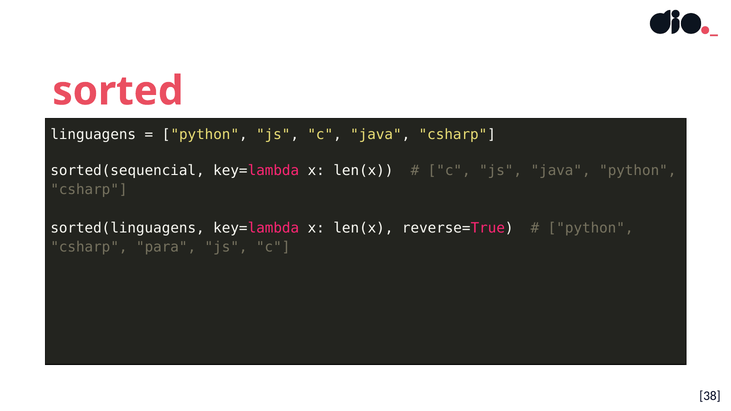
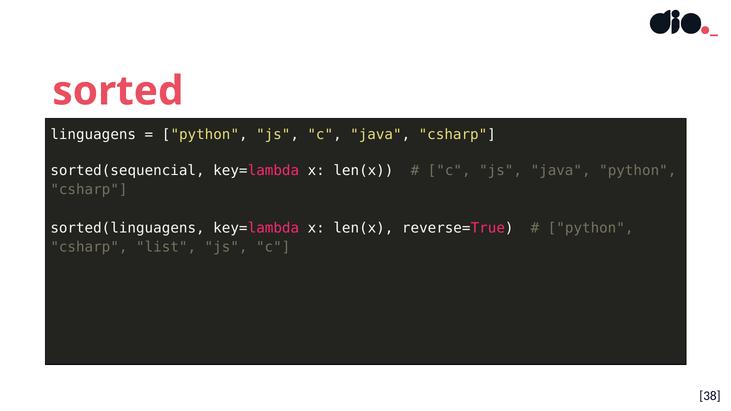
para: para -> list
